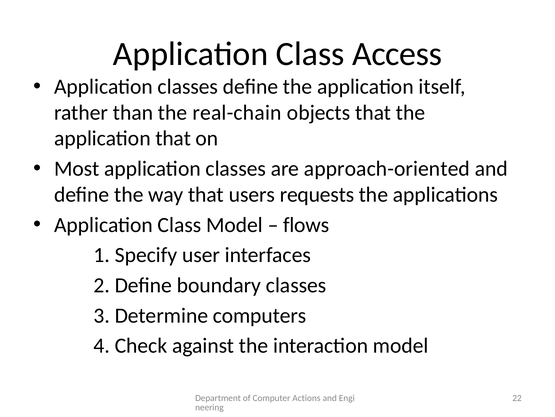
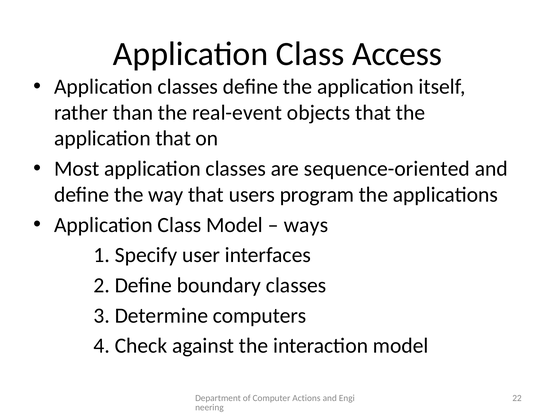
real-chain: real-chain -> real-event
approach-oriented: approach-oriented -> sequence-oriented
requests: requests -> program
flows: flows -> ways
